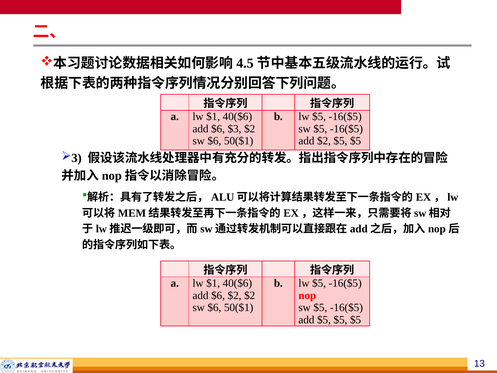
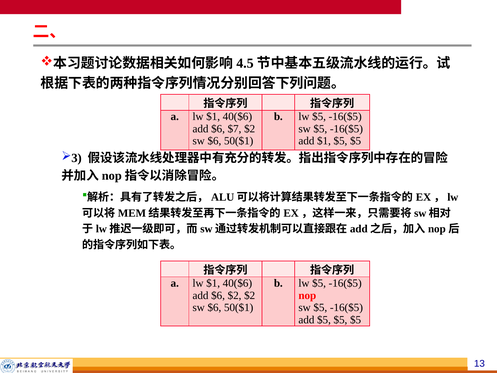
$3: $3 -> $7
add $2: $2 -> $1
